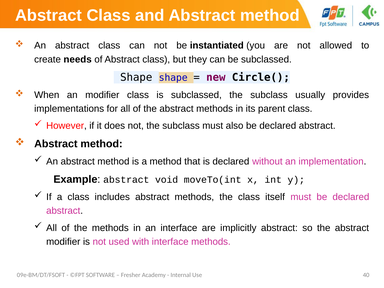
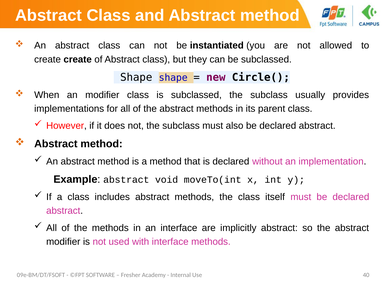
create needs: needs -> create
